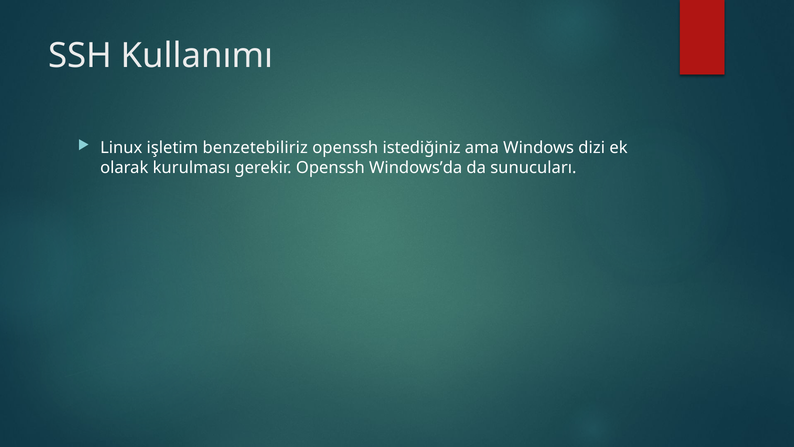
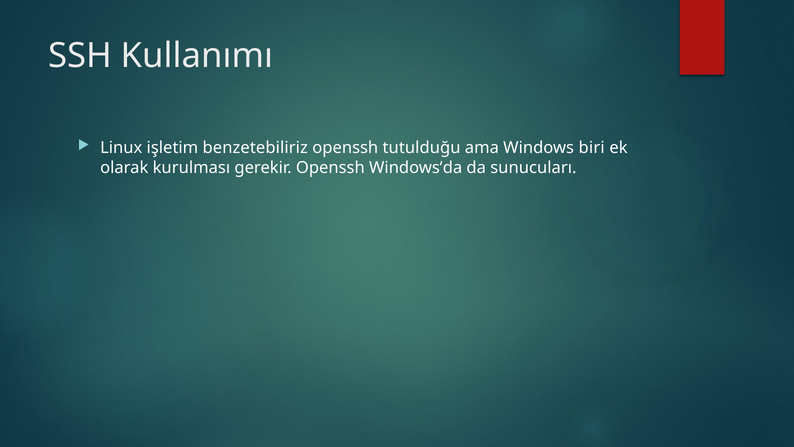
istediğiniz: istediğiniz -> tutulduğu
dizi: dizi -> biri
